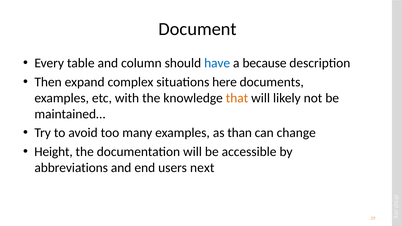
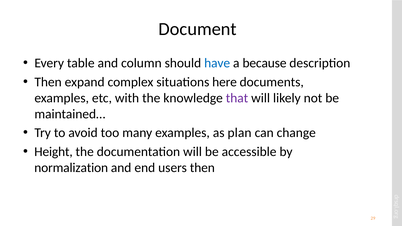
that colour: orange -> purple
than: than -> plan
abbreviations: abbreviations -> normalization
users next: next -> then
